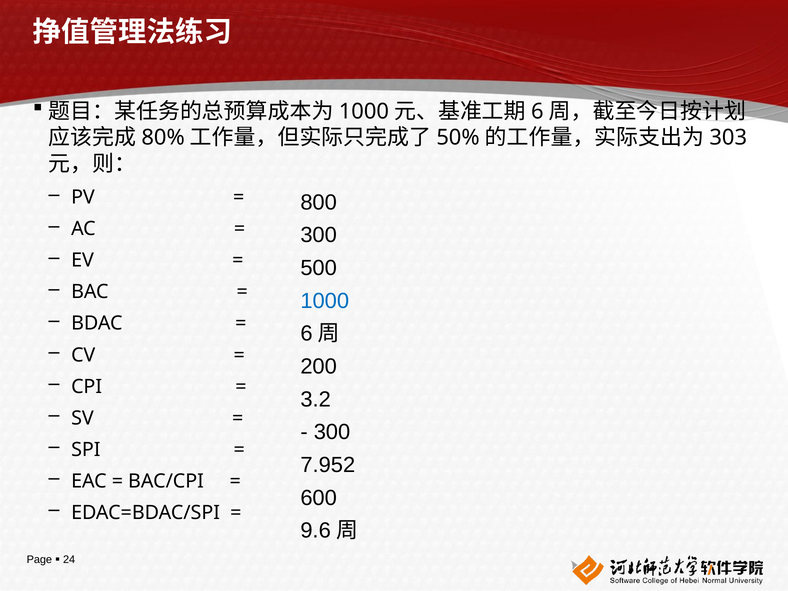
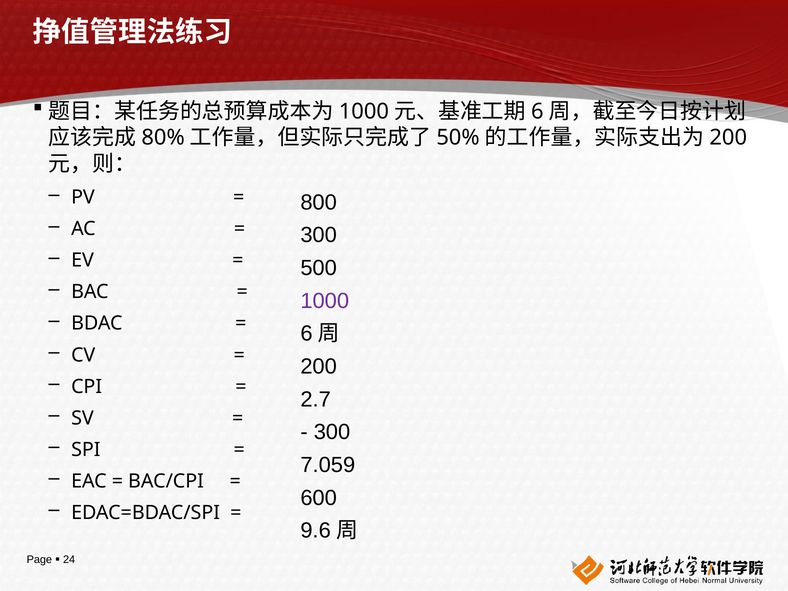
303 at (728, 138): 303 -> 200
1000 at (325, 301) colour: blue -> purple
3.2: 3.2 -> 2.7
7.952: 7.952 -> 7.059
